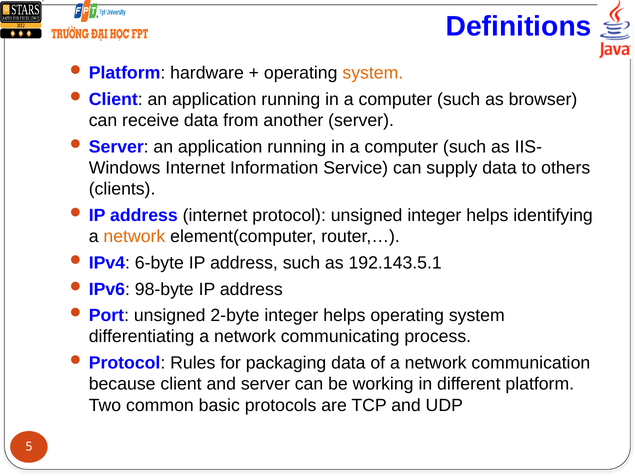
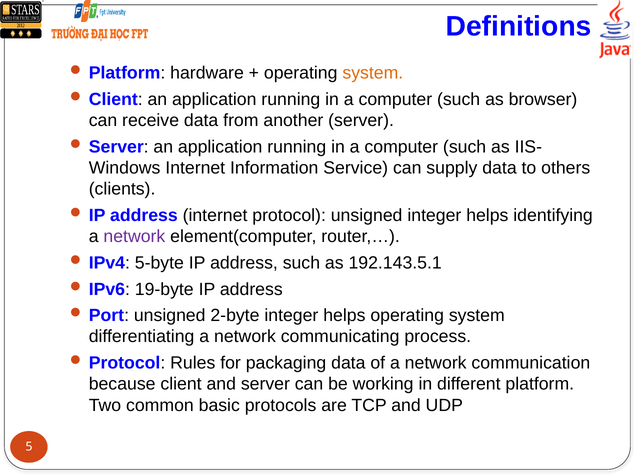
network at (134, 237) colour: orange -> purple
6-byte: 6-byte -> 5-byte
98-byte: 98-byte -> 19-byte
